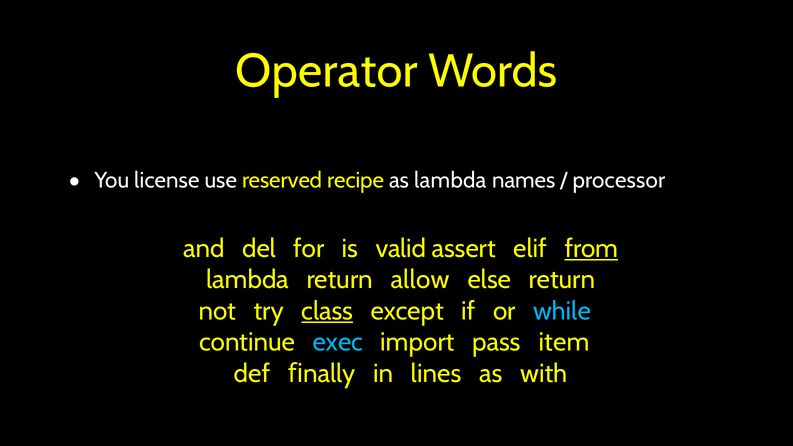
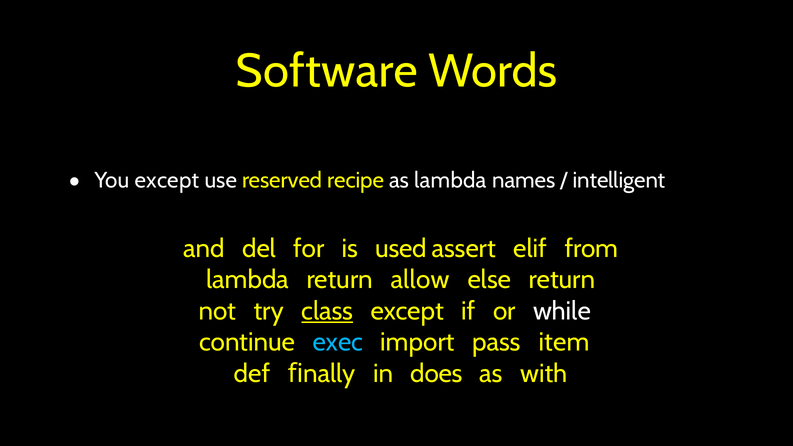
Operator: Operator -> Software
You license: license -> except
processor: processor -> intelligent
valid: valid -> used
from underline: present -> none
while colour: light blue -> white
lines: lines -> does
